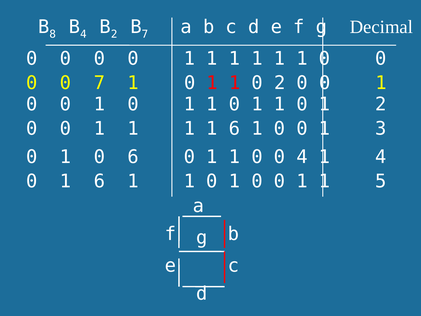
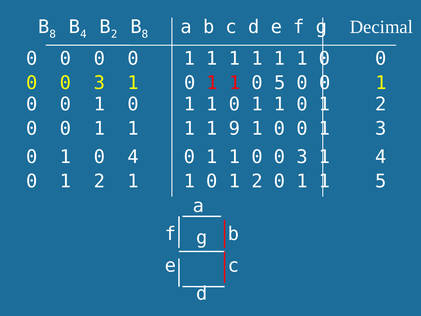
2 B 7: 7 -> 8
7 at (99, 83): 7 -> 3
0 2: 2 -> 5
1 1 6: 6 -> 9
0 6: 6 -> 4
1 0 0 4: 4 -> 3
6 at (99, 181): 6 -> 2
0 at (257, 181): 0 -> 2
